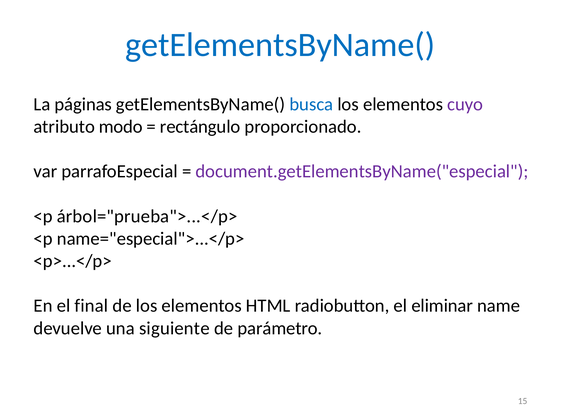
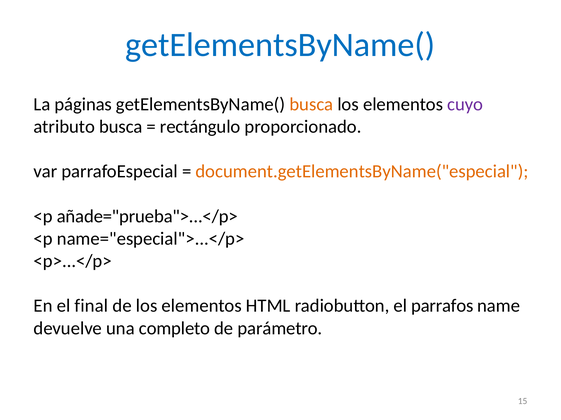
busca at (311, 104) colour: blue -> orange
atributo modo: modo -> busca
document.getElementsByName("especial colour: purple -> orange
árbol="prueba">...</p>: árbol="prueba">...</p> -> añade="prueba">...</p>
eliminar: eliminar -> parrafos
siguiente: siguiente -> completo
